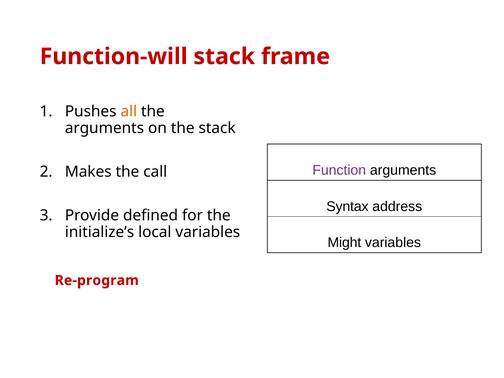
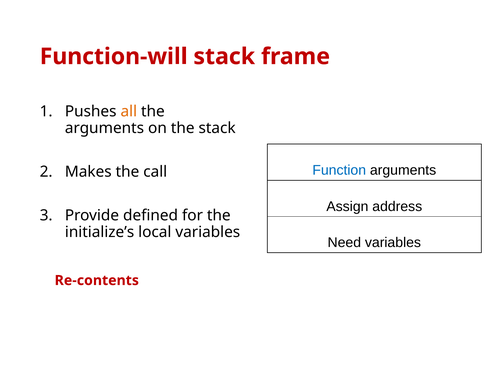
Function colour: purple -> blue
Syntax: Syntax -> Assign
Might: Might -> Need
Re-program: Re-program -> Re-contents
